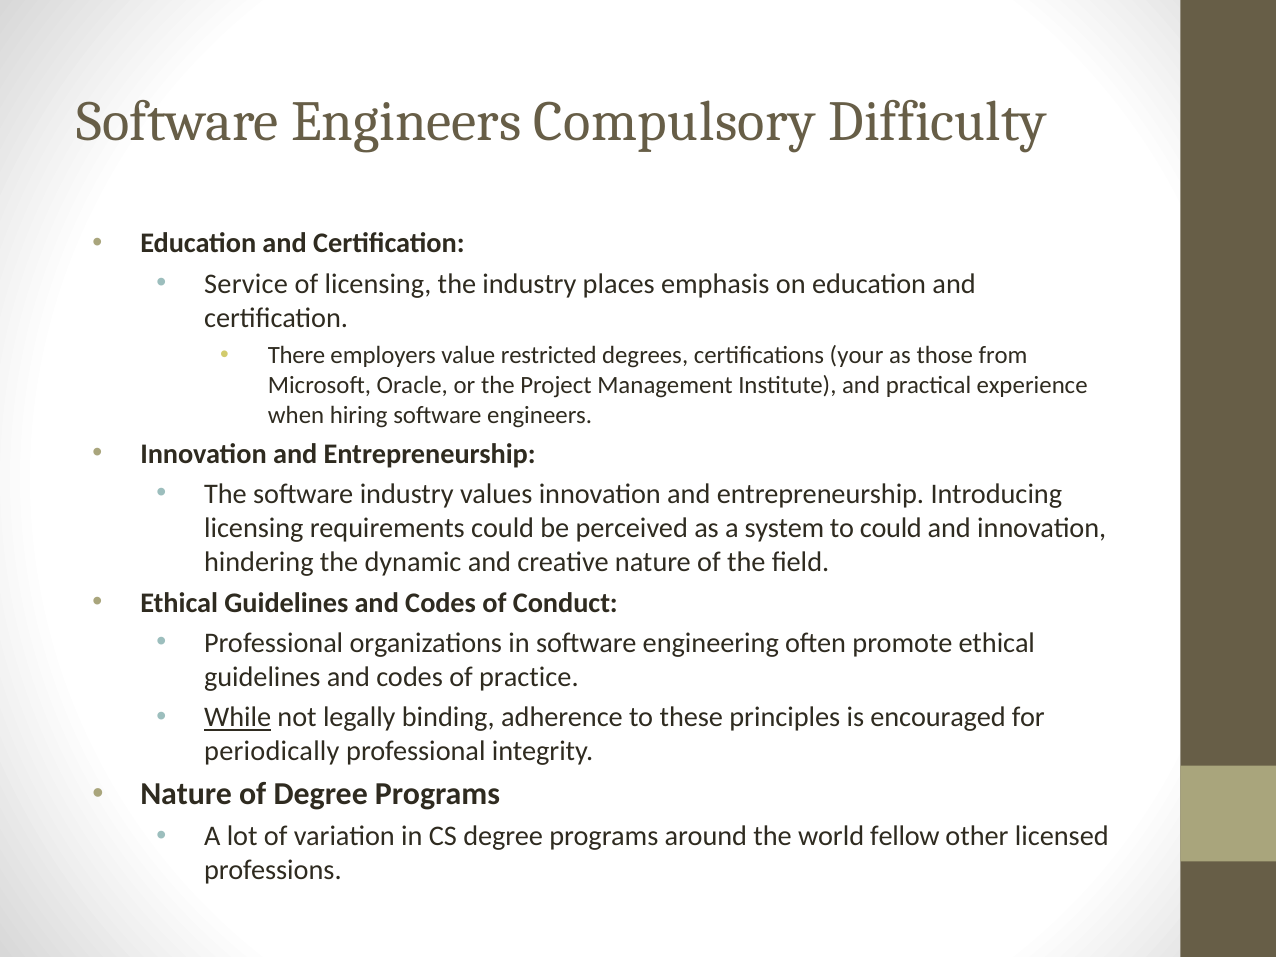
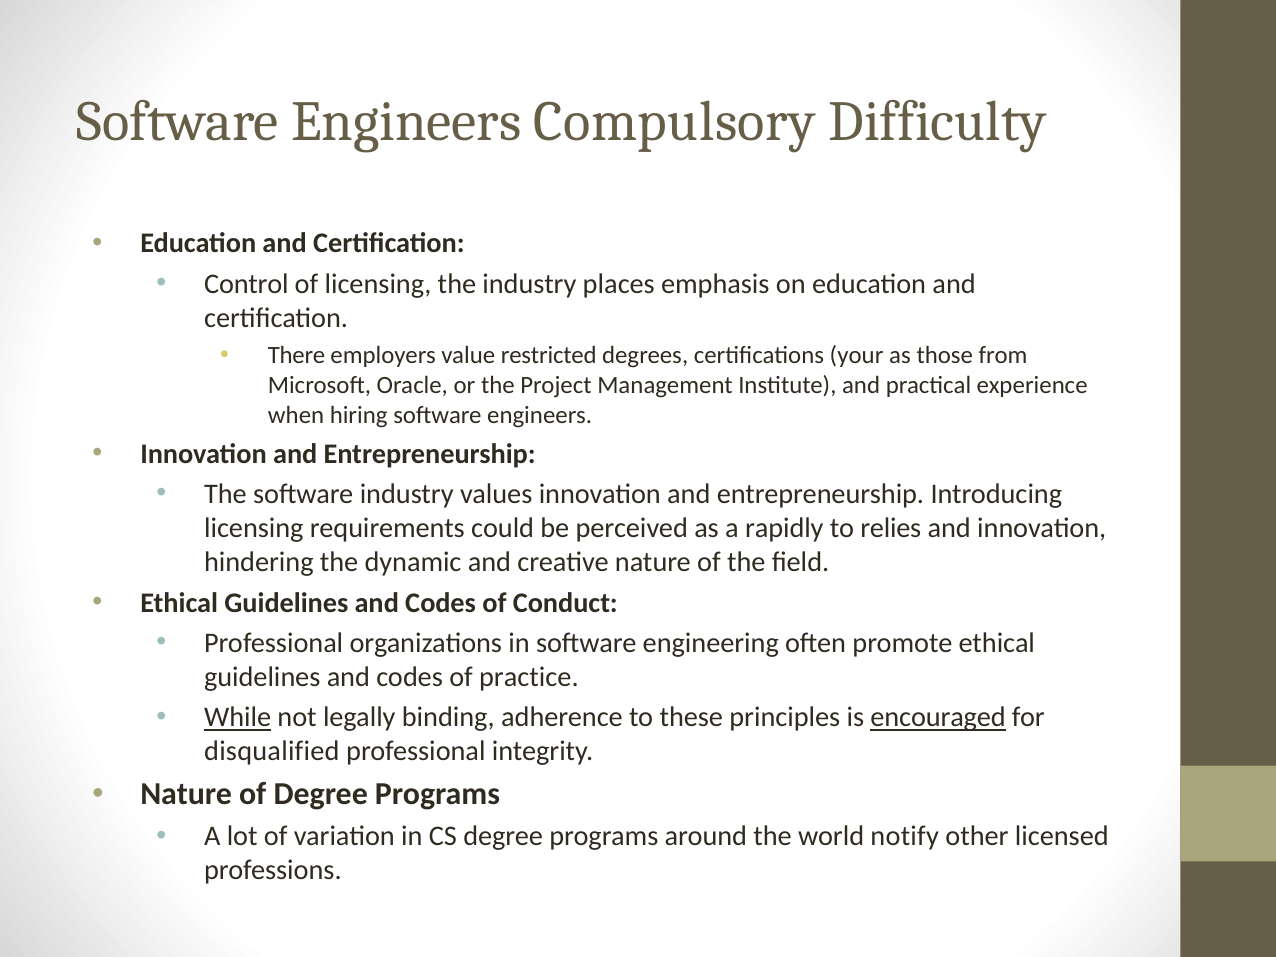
Service: Service -> Control
system: system -> rapidly
to could: could -> relies
encouraged underline: none -> present
periodically: periodically -> disqualified
fellow: fellow -> notify
